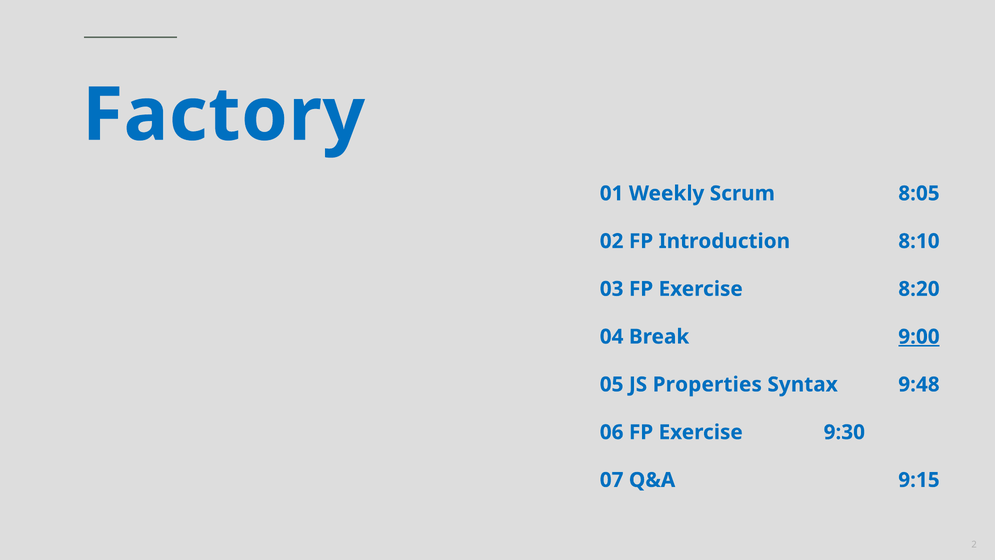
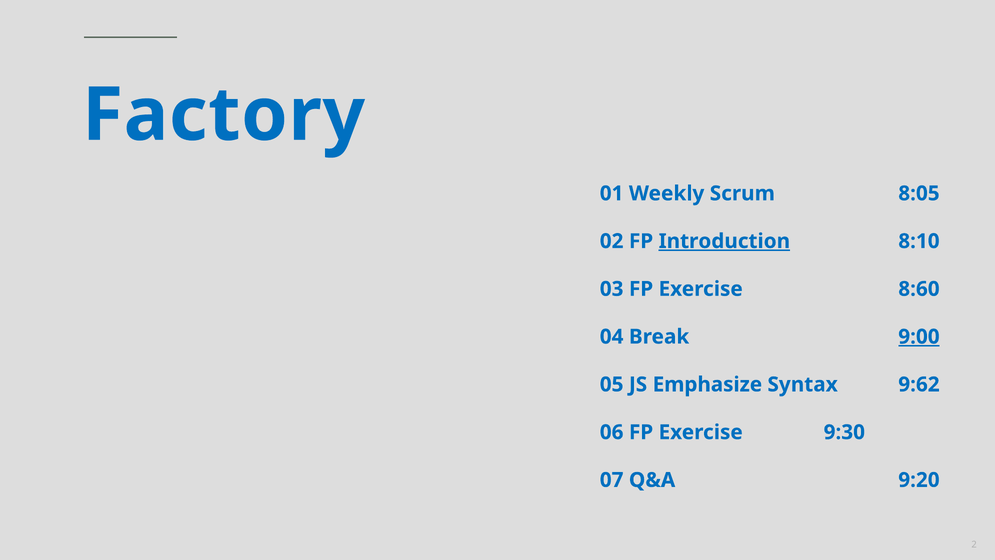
Introduction underline: none -> present
8:20: 8:20 -> 8:60
Properties: Properties -> Emphasize
9:48: 9:48 -> 9:62
9:15: 9:15 -> 9:20
